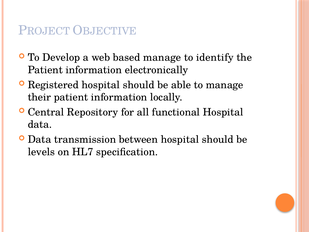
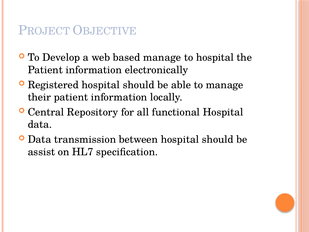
to identify: identify -> hospital
levels: levels -> assist
